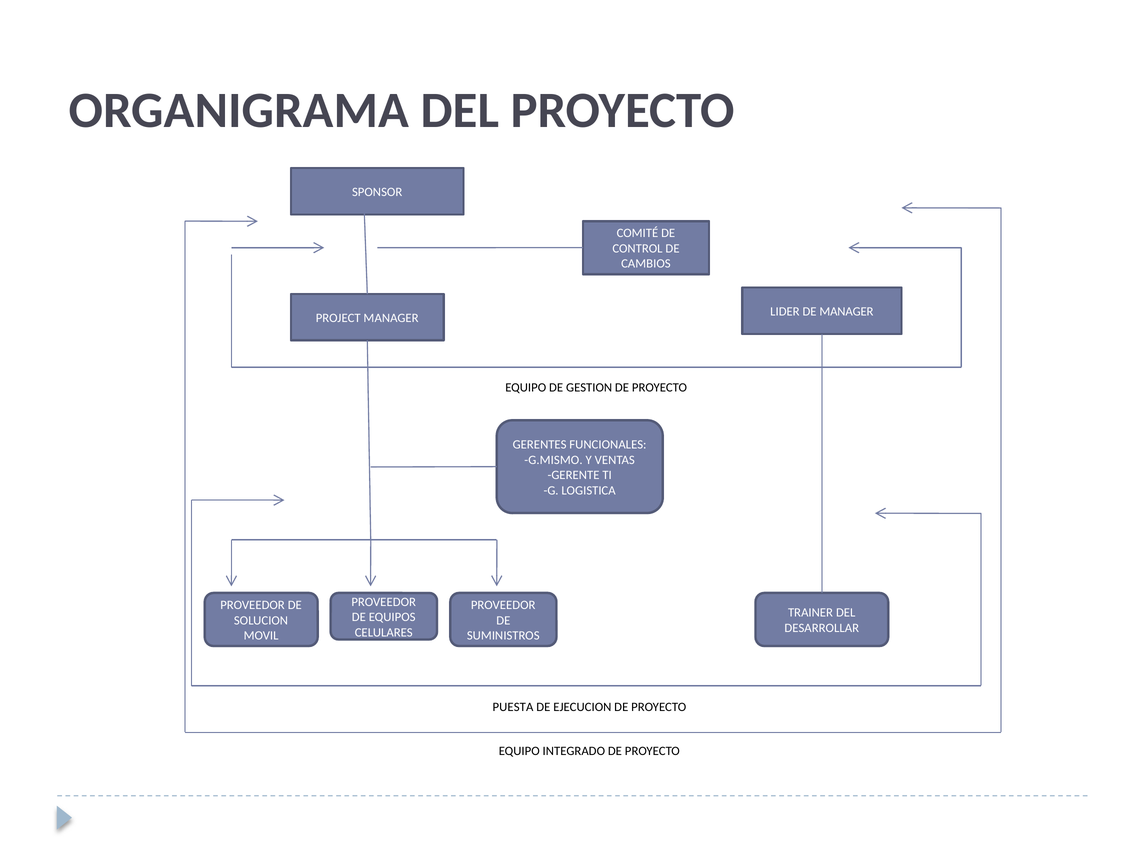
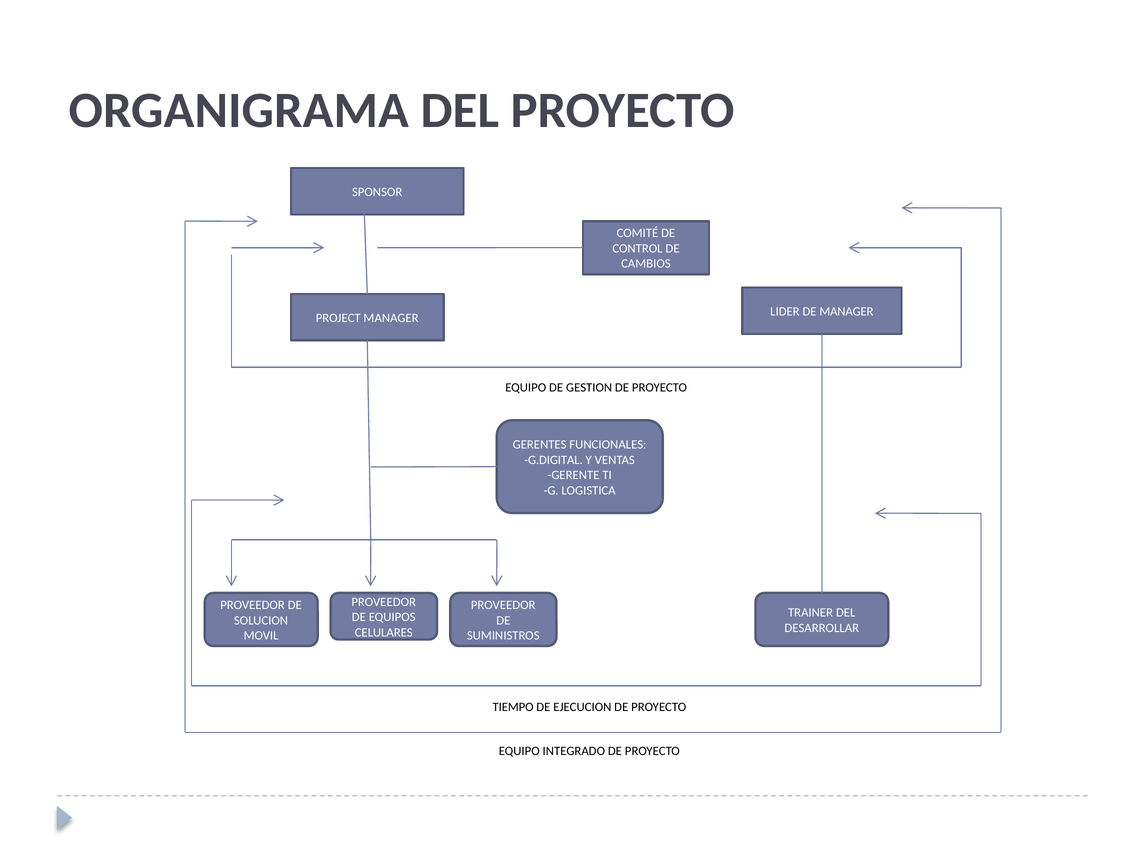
G.MISMO: G.MISMO -> G.DIGITAL
PUESTA: PUESTA -> TIEMPO
